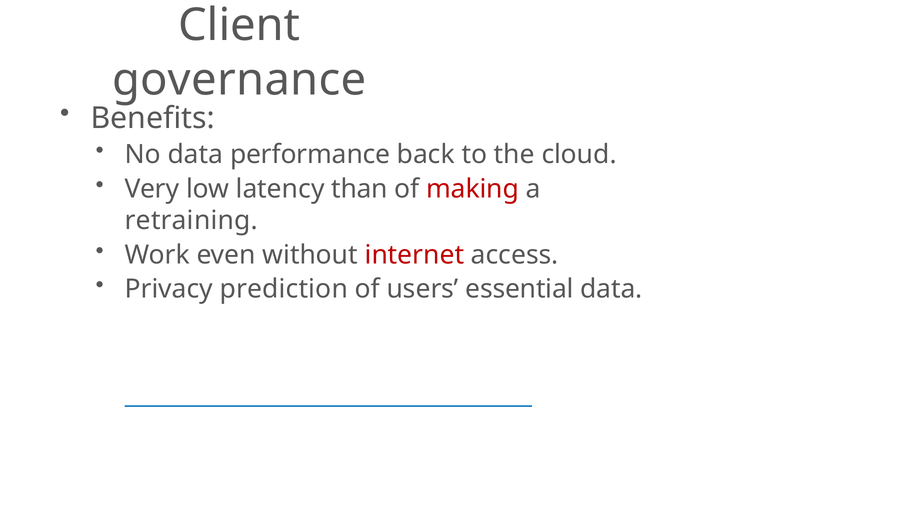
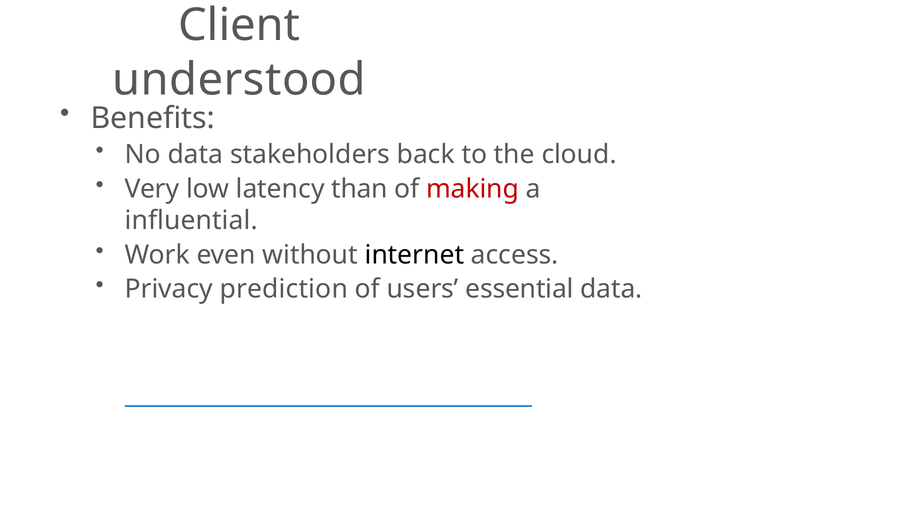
governance: governance -> understood
performance: performance -> stakeholders
retraining: retraining -> influential
internet colour: red -> black
